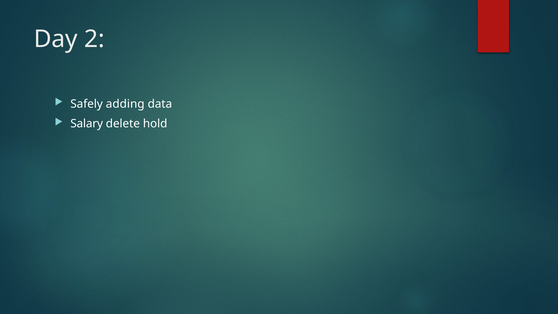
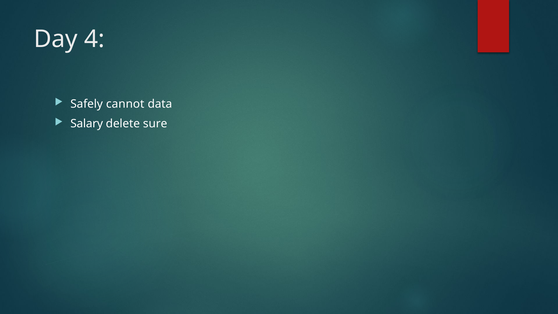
2: 2 -> 4
adding: adding -> cannot
hold: hold -> sure
